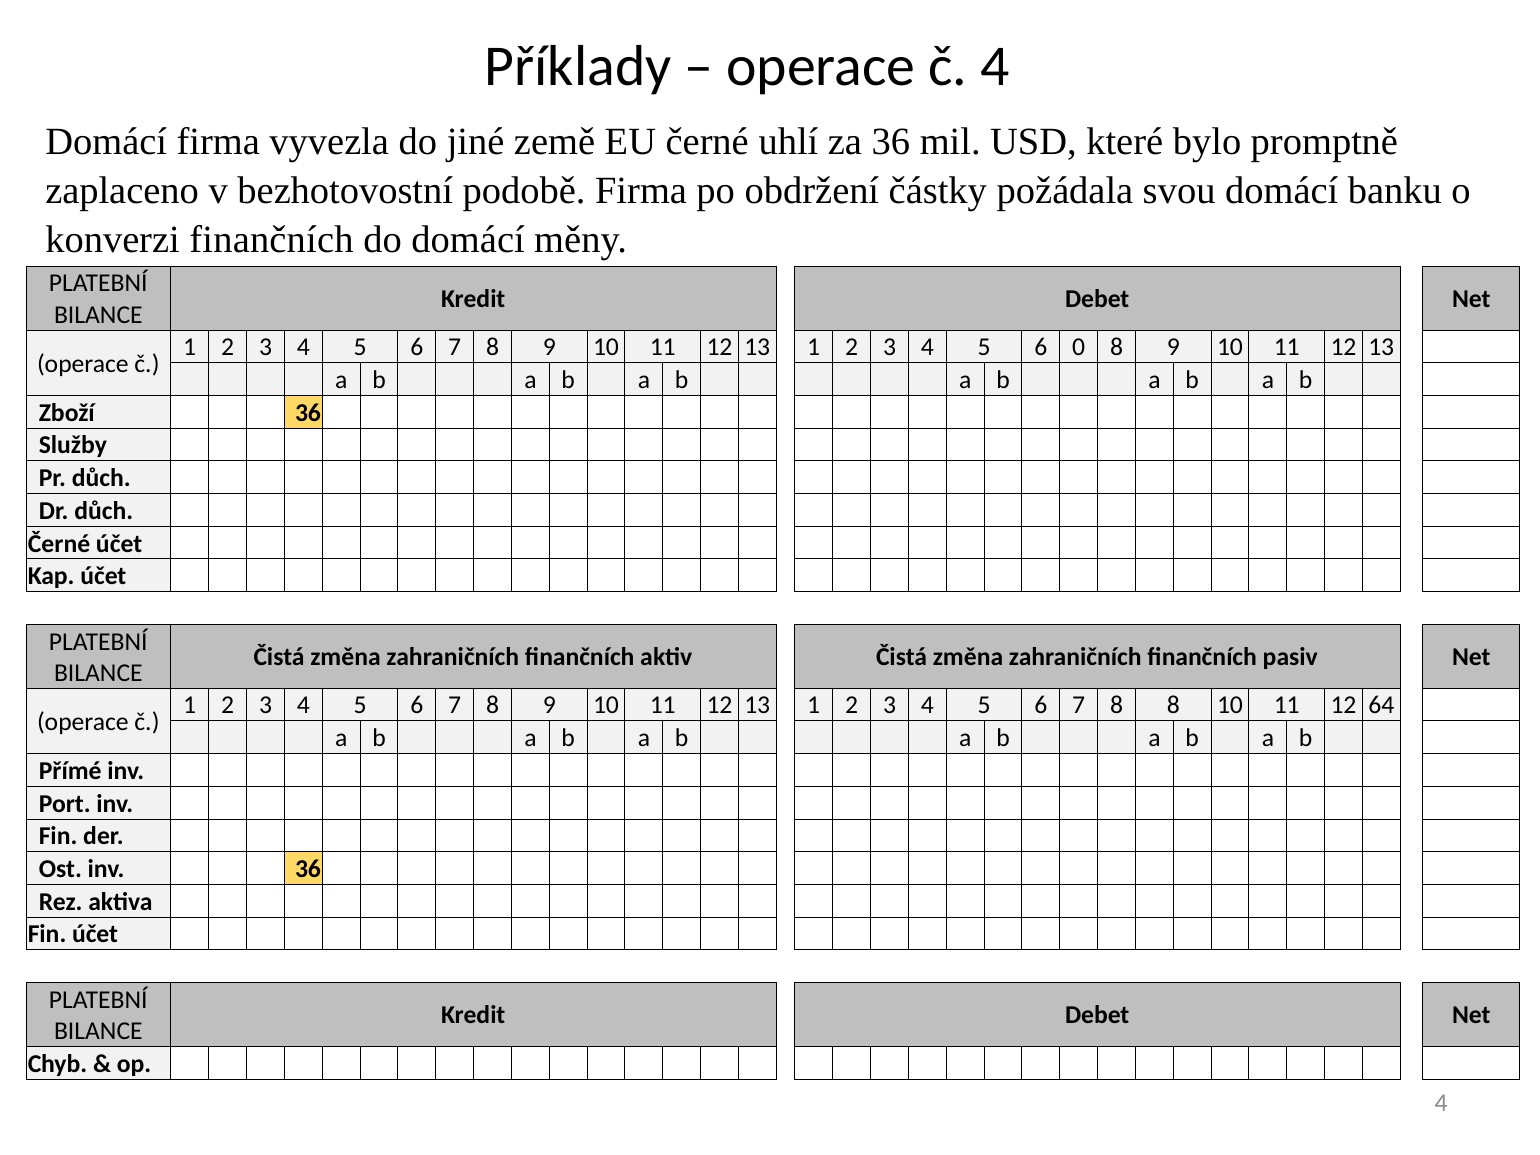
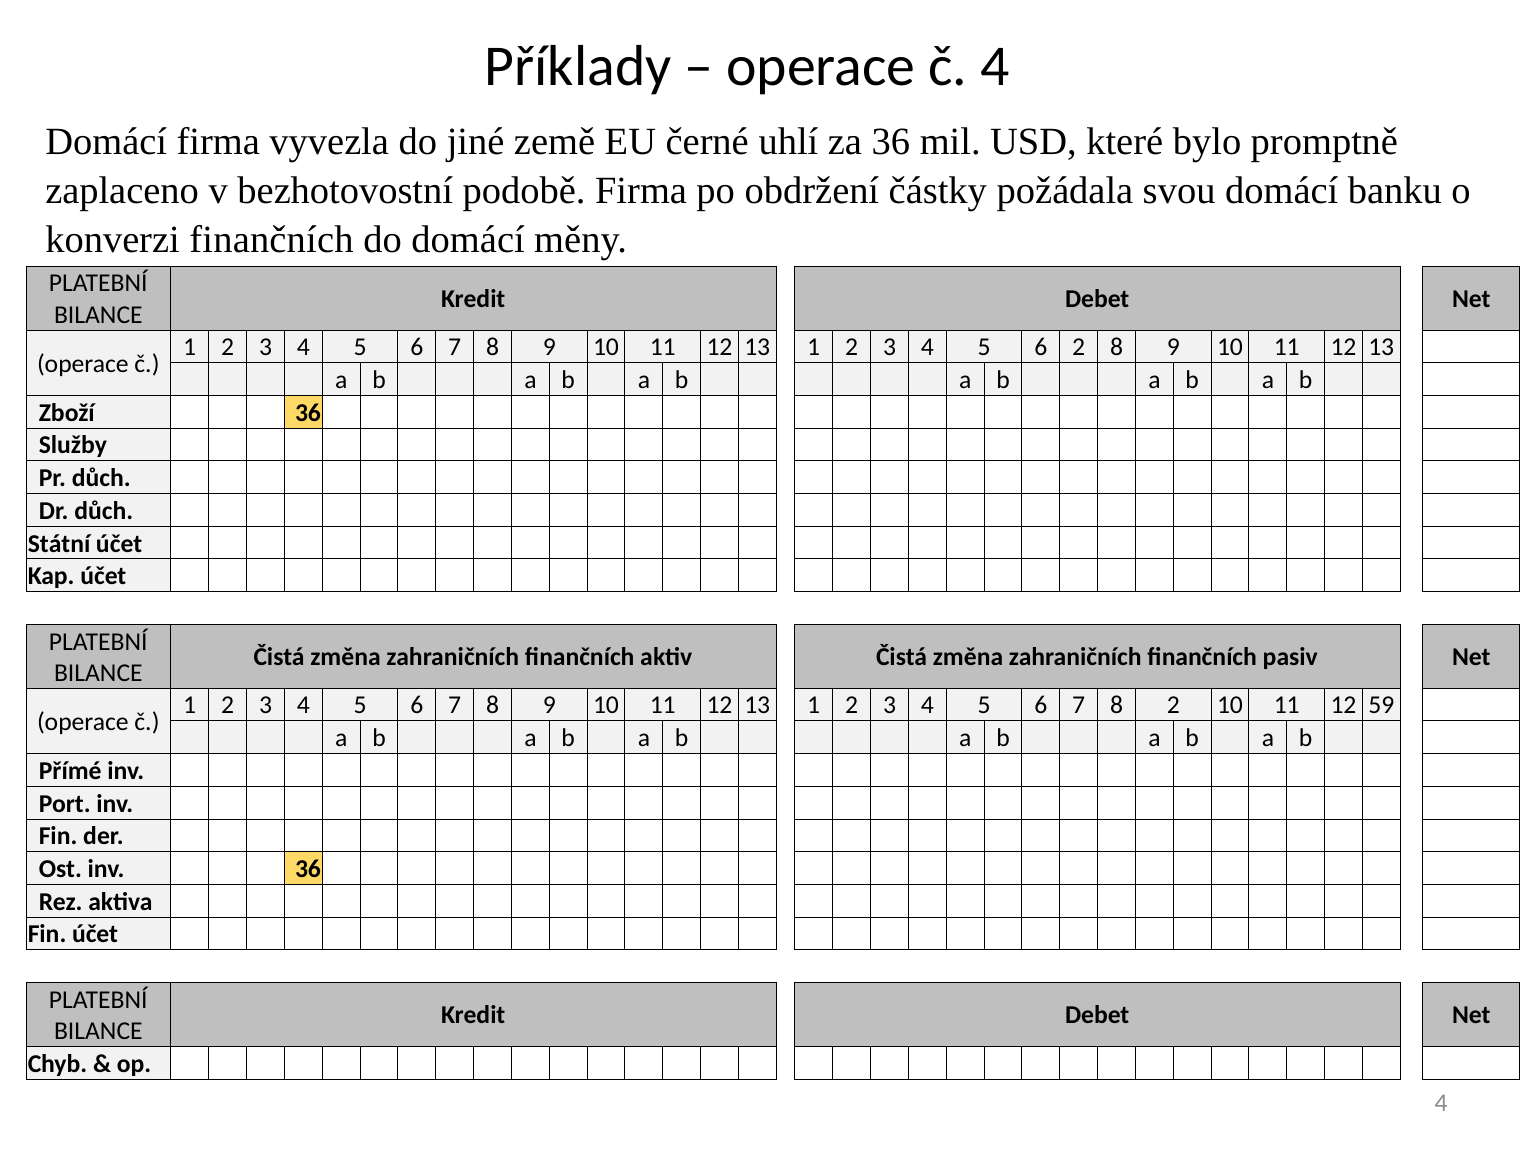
6 0: 0 -> 2
Černé at (59, 544): Černé -> Státní
8 8: 8 -> 2
64: 64 -> 59
